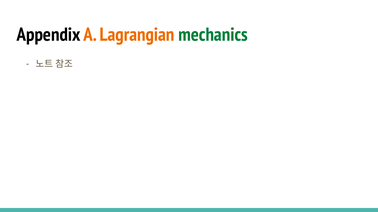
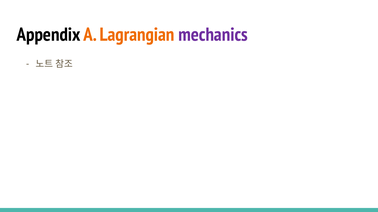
mechanics colour: green -> purple
